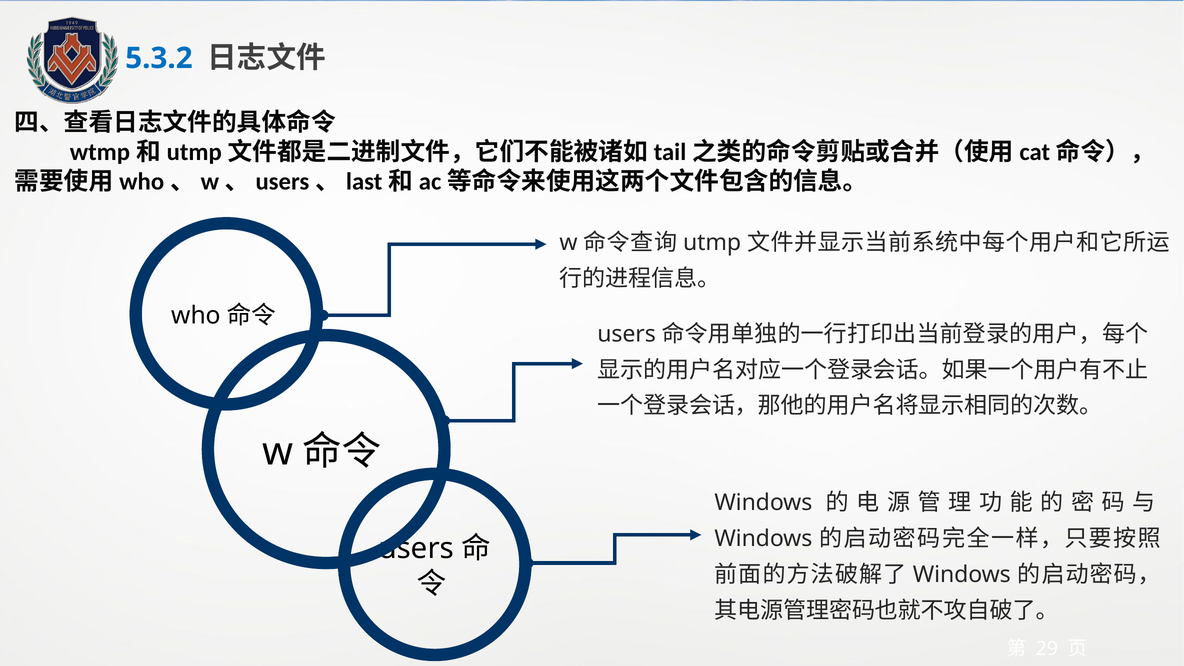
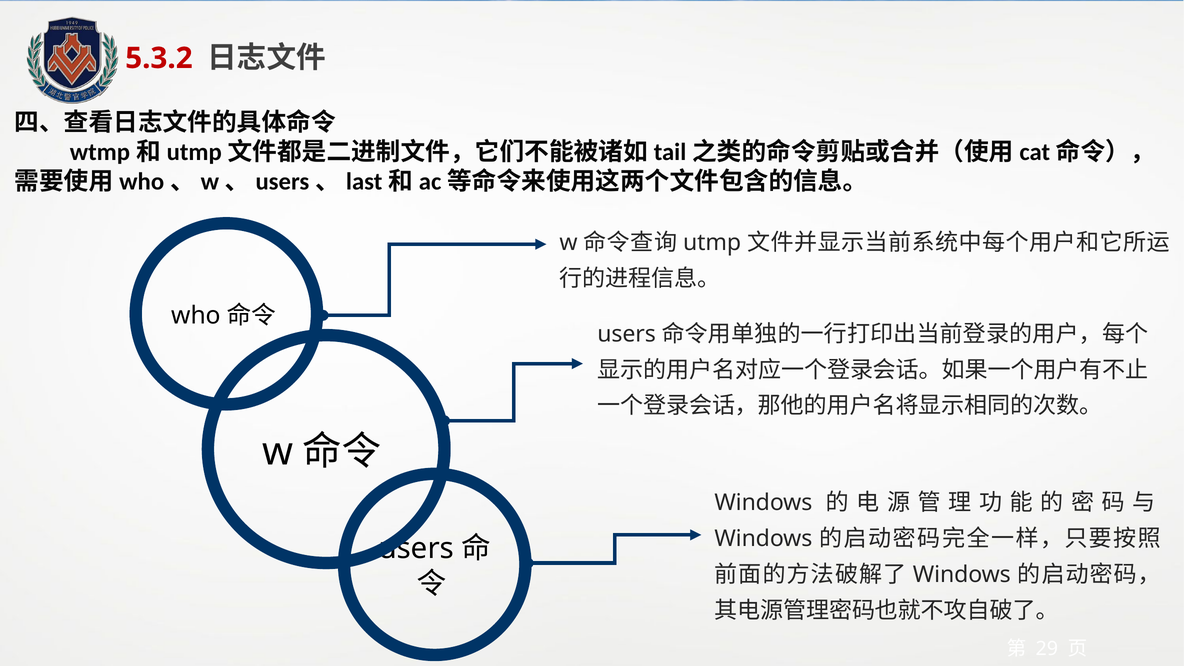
5.3.2 colour: blue -> red
